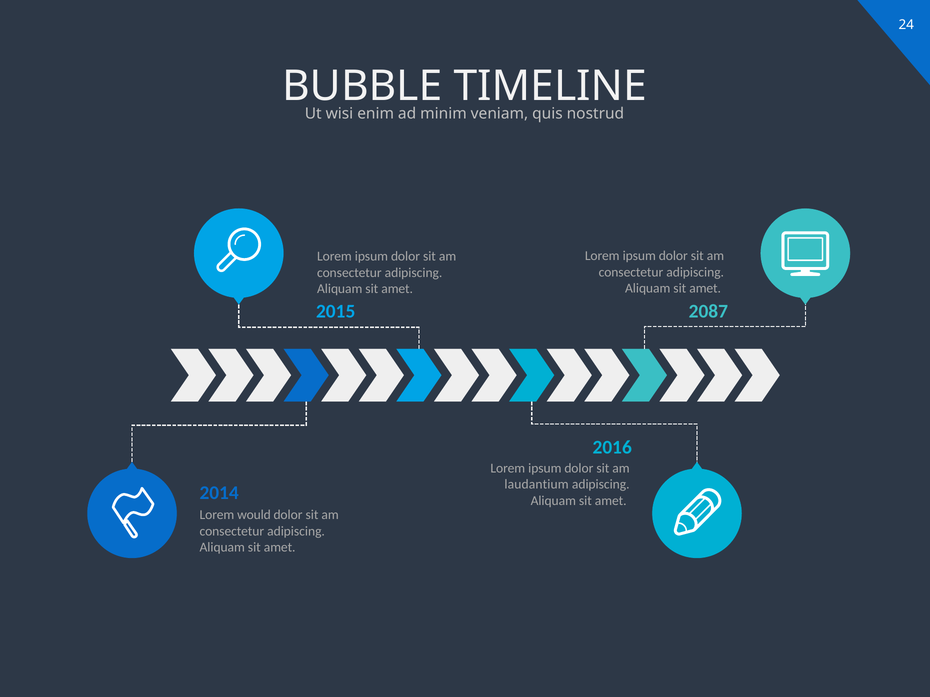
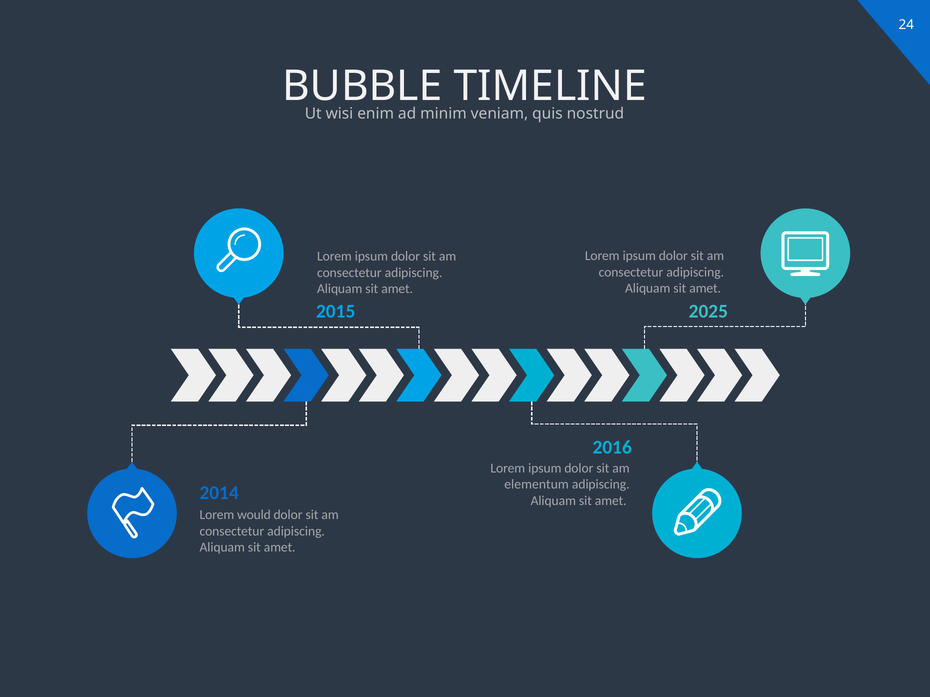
2087: 2087 -> 2025
laudantium: laudantium -> elementum
